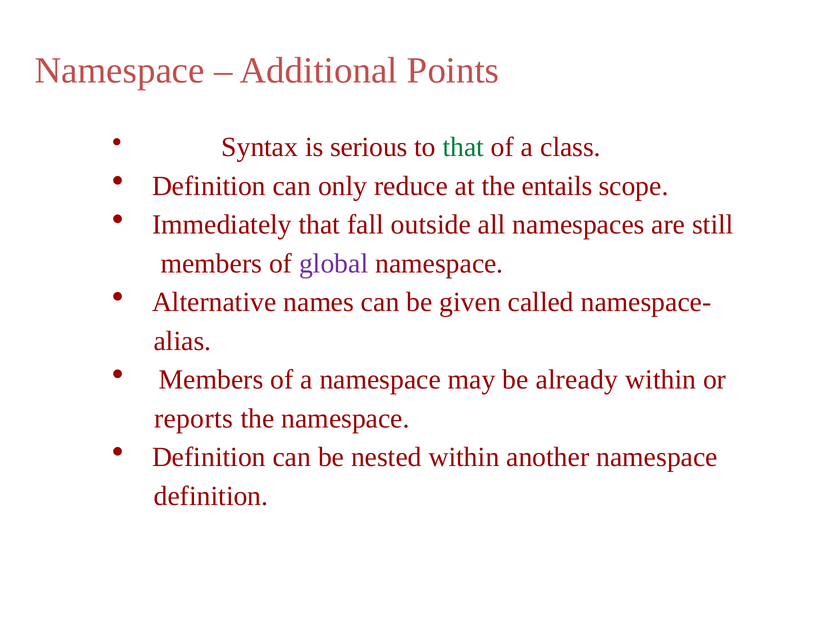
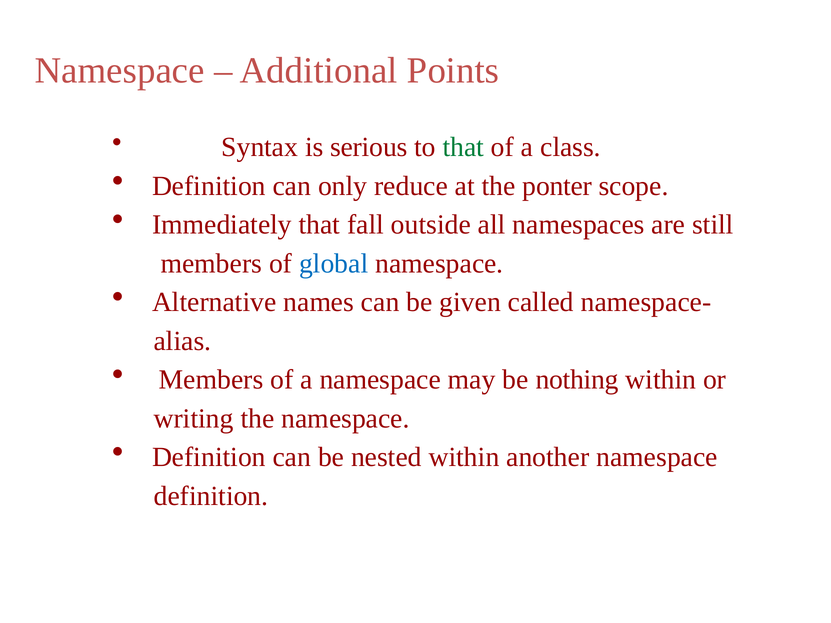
entails: entails -> ponter
global colour: purple -> blue
already: already -> nothing
reports: reports -> writing
